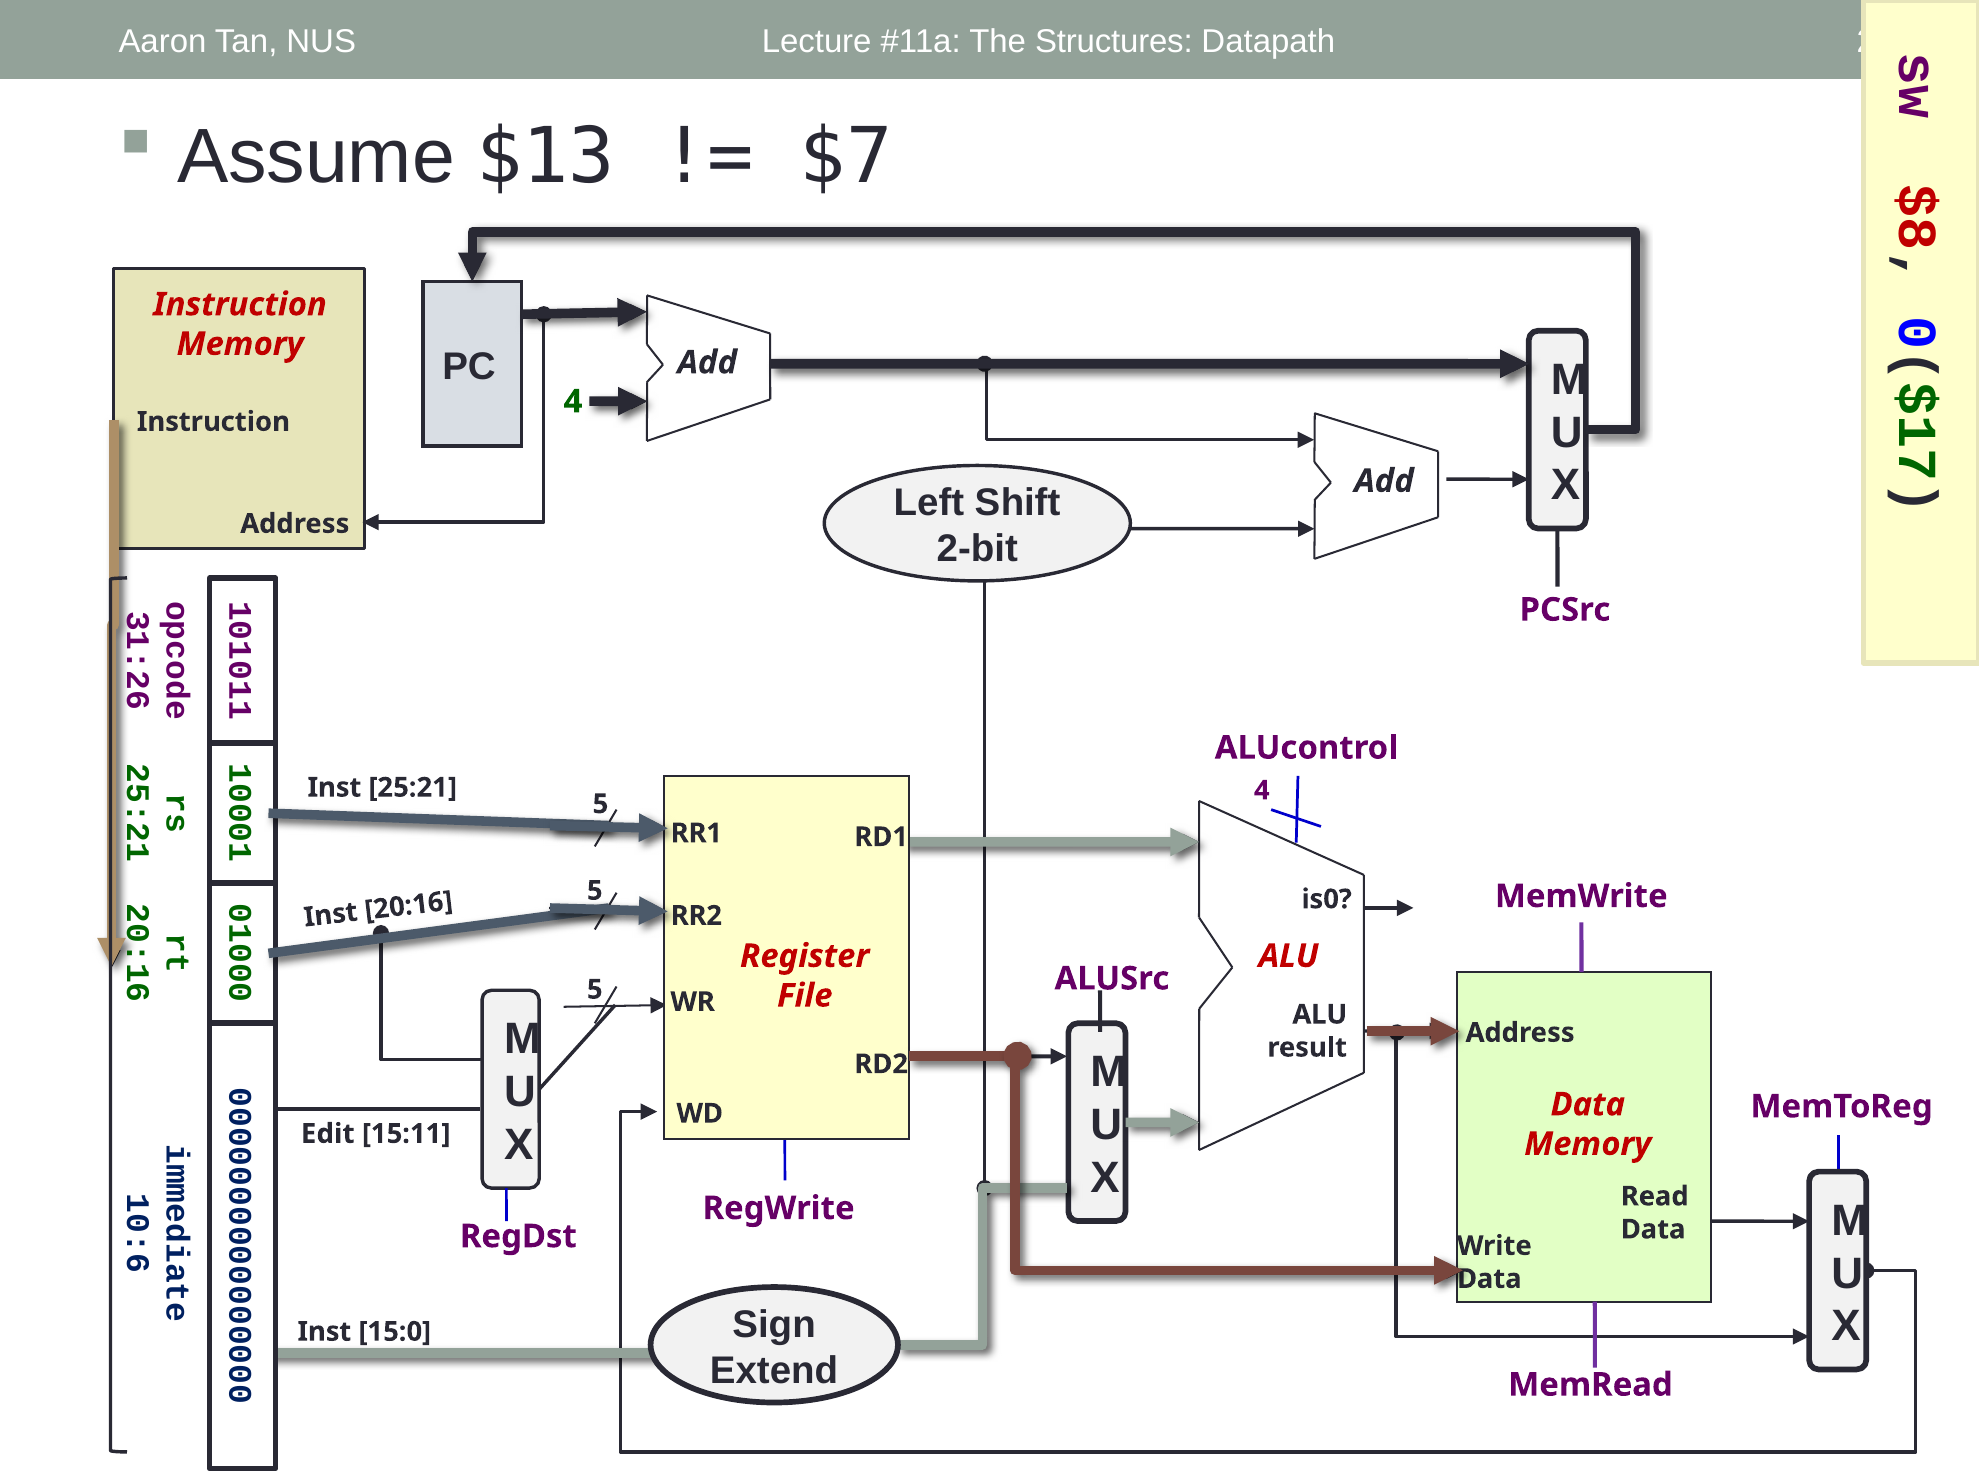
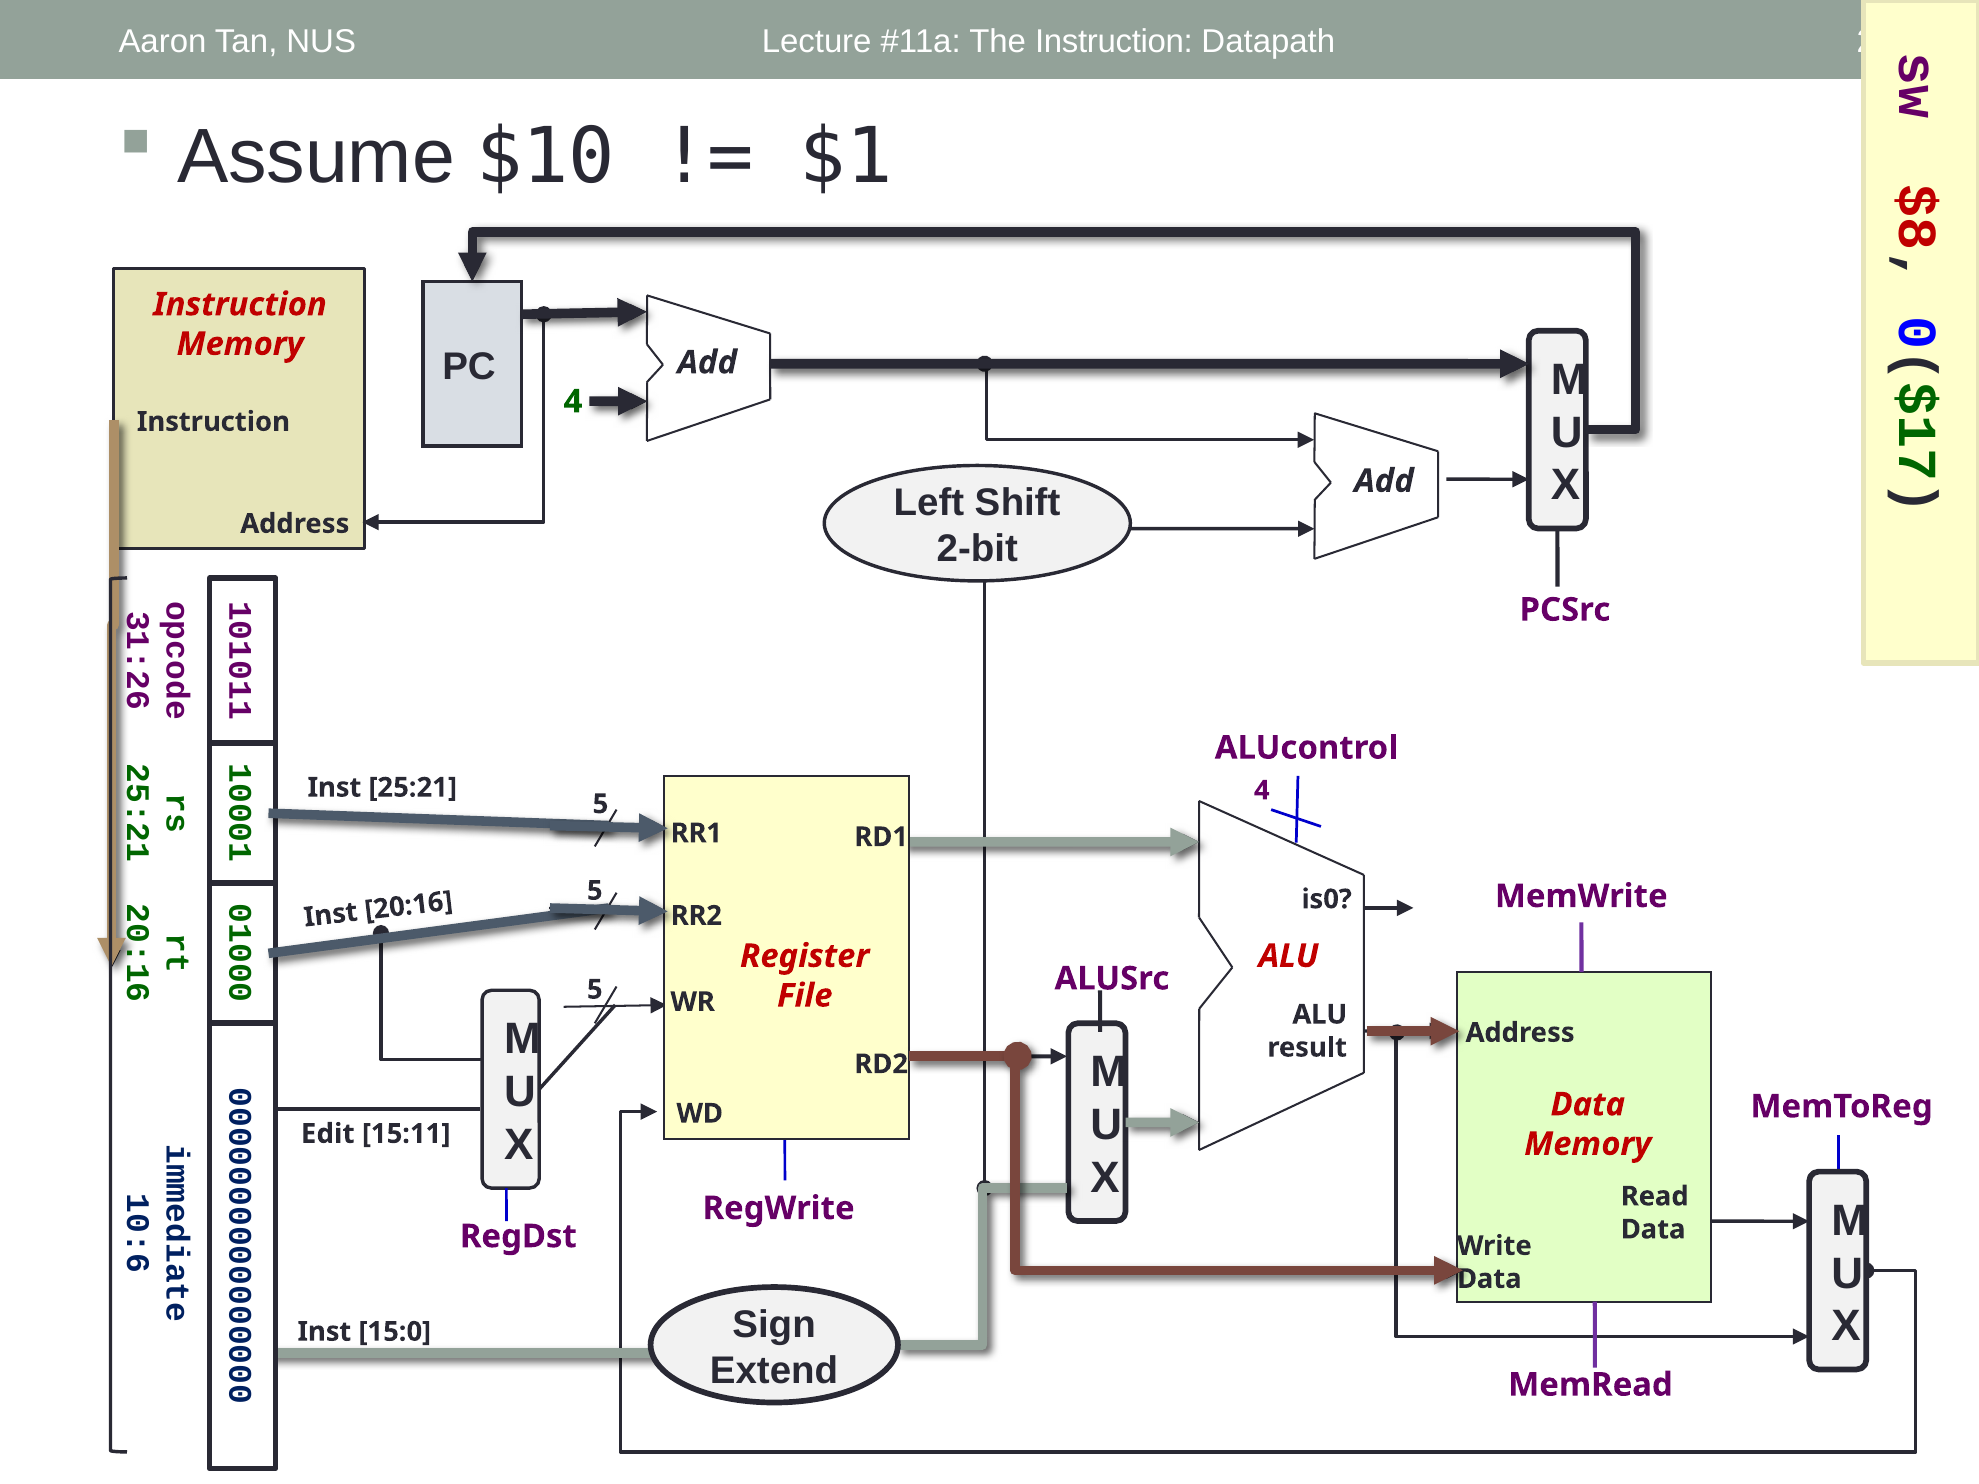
The Structures: Structures -> Instruction
$13: $13 -> $10
$7: $7 -> $1
